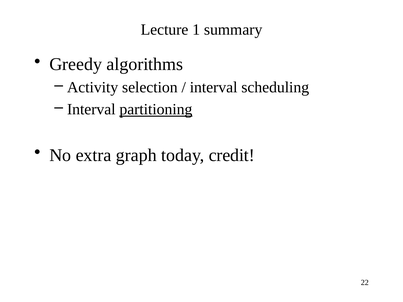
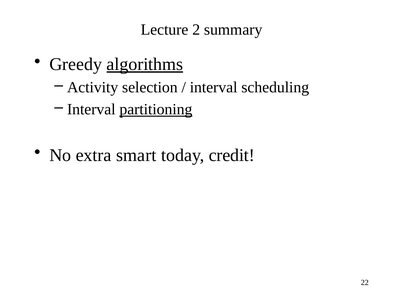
1: 1 -> 2
algorithms underline: none -> present
graph: graph -> smart
